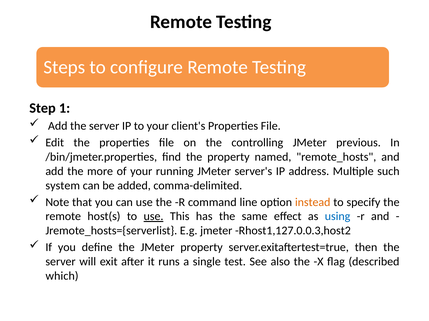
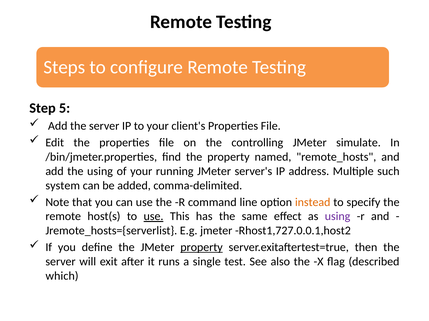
1: 1 -> 5
previous: previous -> simulate
the more: more -> using
using at (338, 217) colour: blue -> purple
Rhost1,127.0.0.3,host2: Rhost1,127.0.0.3,host2 -> Rhost1,727.0.0.1,host2
property at (202, 248) underline: none -> present
